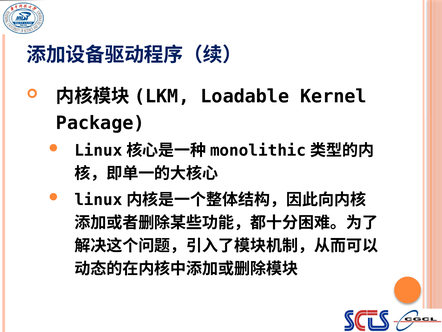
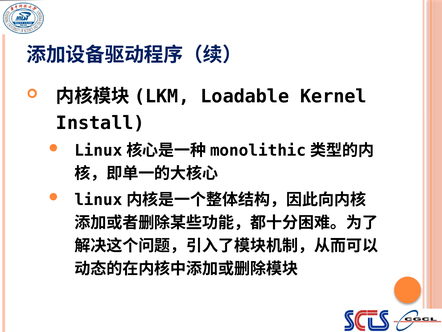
Package: Package -> Install
